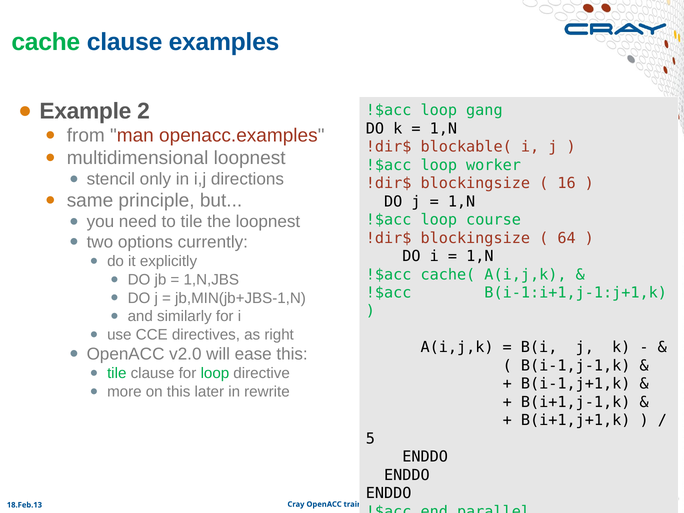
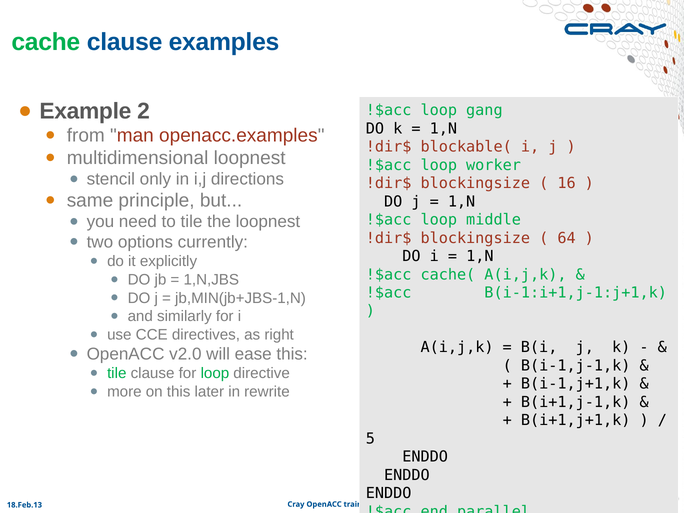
course: course -> middle
